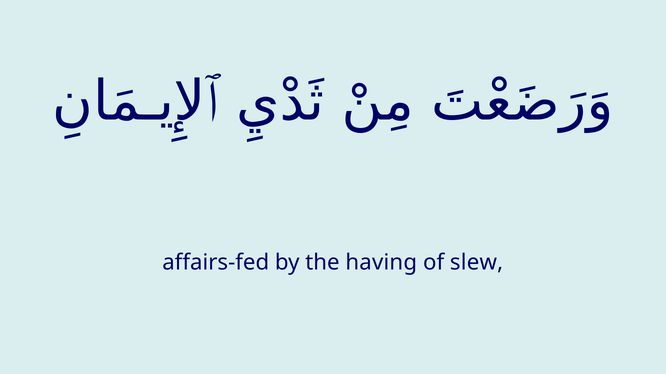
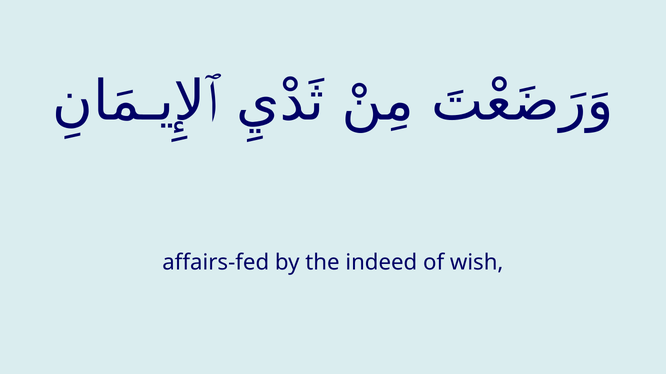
having: having -> indeed
slew: slew -> wish
